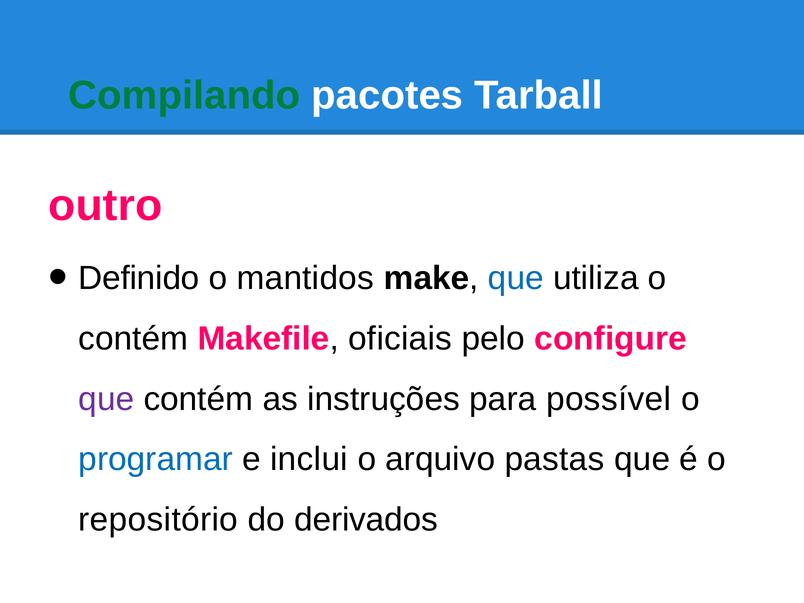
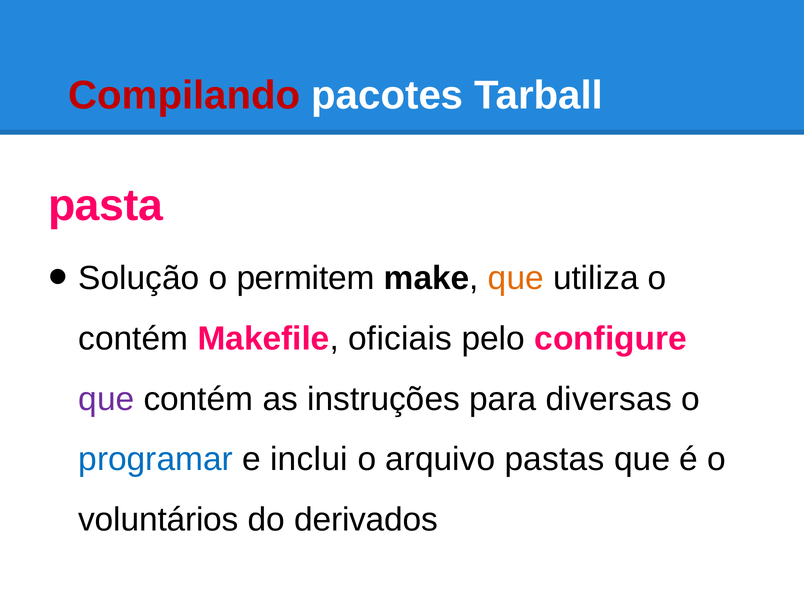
Compilando colour: green -> red
outro: outro -> pasta
Definido: Definido -> Solução
mantidos: mantidos -> permitem
que at (516, 278) colour: blue -> orange
possível: possível -> diversas
repositório: repositório -> voluntários
